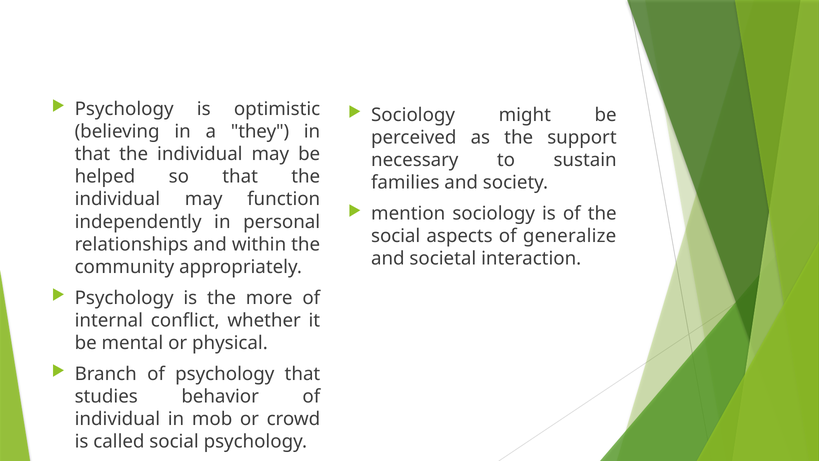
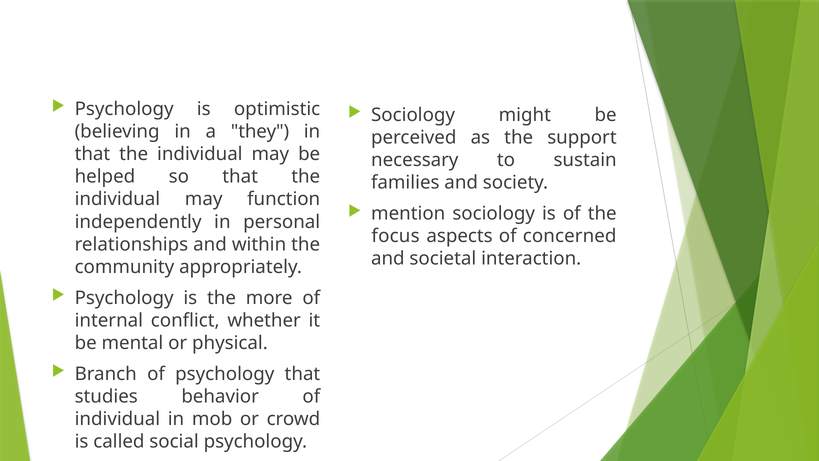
social at (396, 236): social -> focus
generalize: generalize -> concerned
